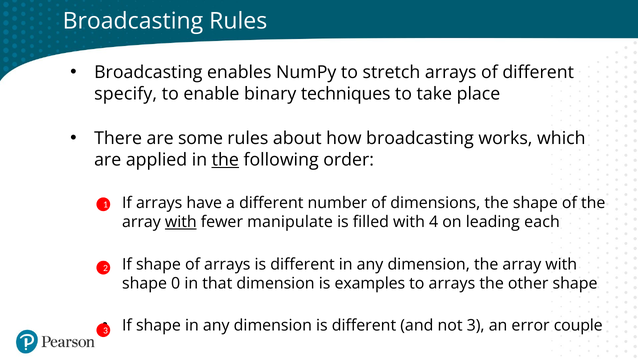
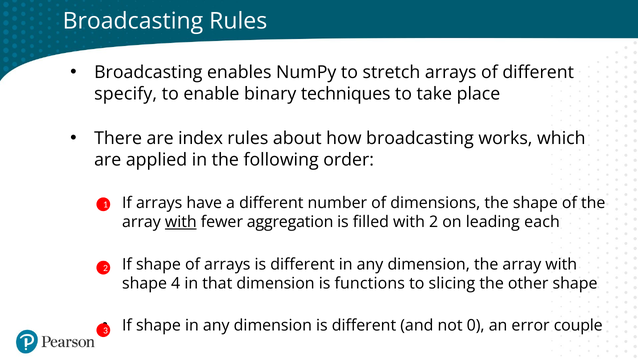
some: some -> index
the at (225, 160) underline: present -> none
manipulate: manipulate -> aggregation
with 4: 4 -> 2
0: 0 -> 4
examples: examples -> functions
to arrays: arrays -> slicing
not 3: 3 -> 0
